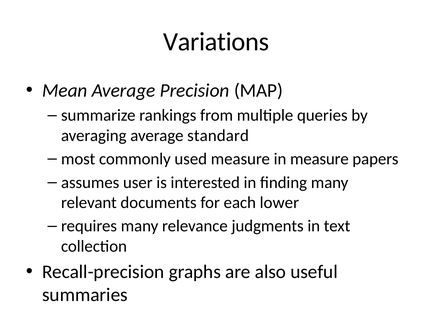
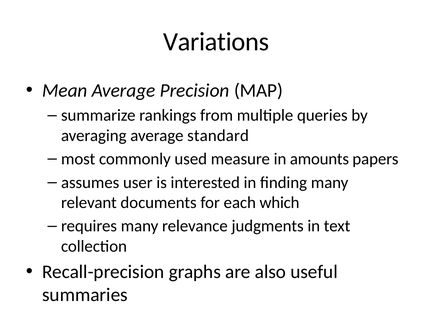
in measure: measure -> amounts
lower: lower -> which
